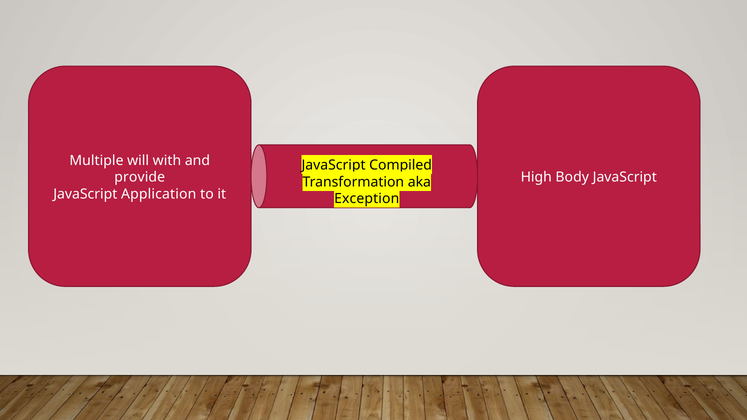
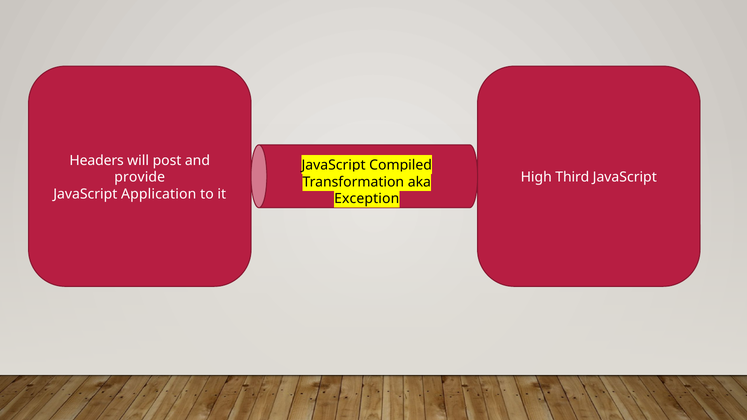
Multiple: Multiple -> Headers
with: with -> post
Body: Body -> Third
